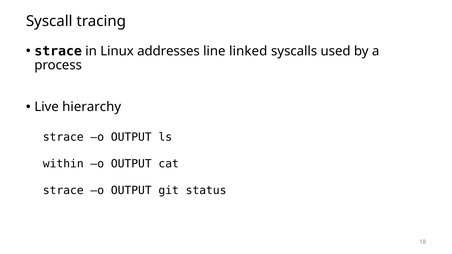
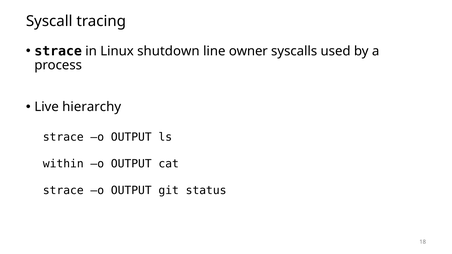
addresses: addresses -> shutdown
linked: linked -> owner
